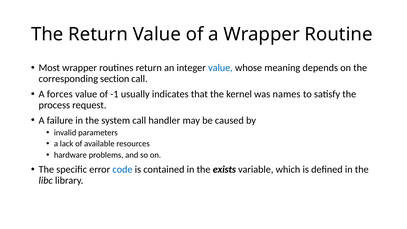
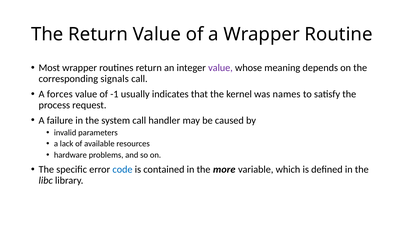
value at (220, 68) colour: blue -> purple
section: section -> signals
exists: exists -> more
